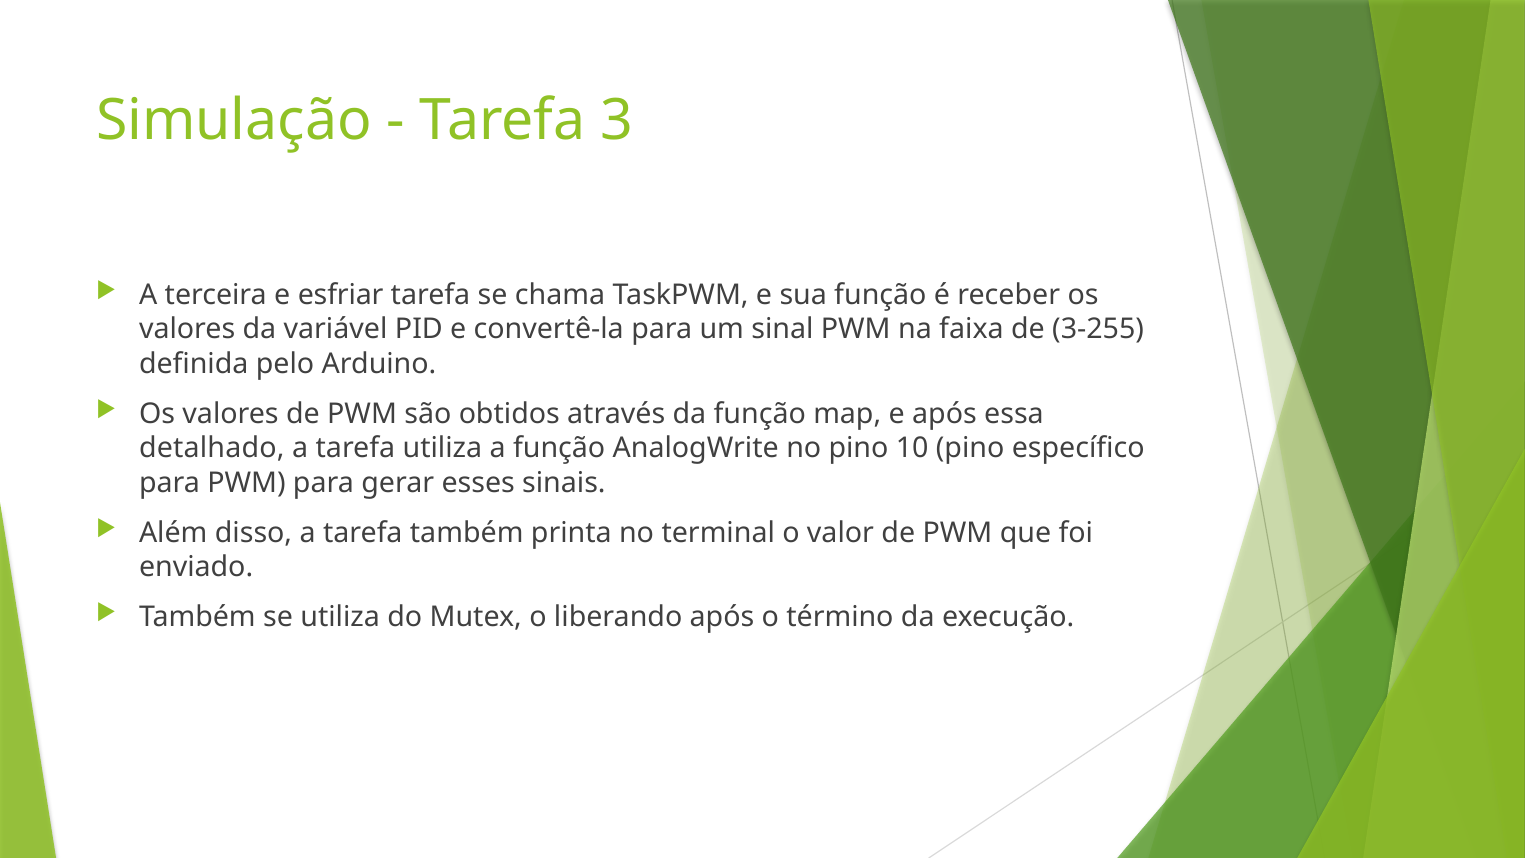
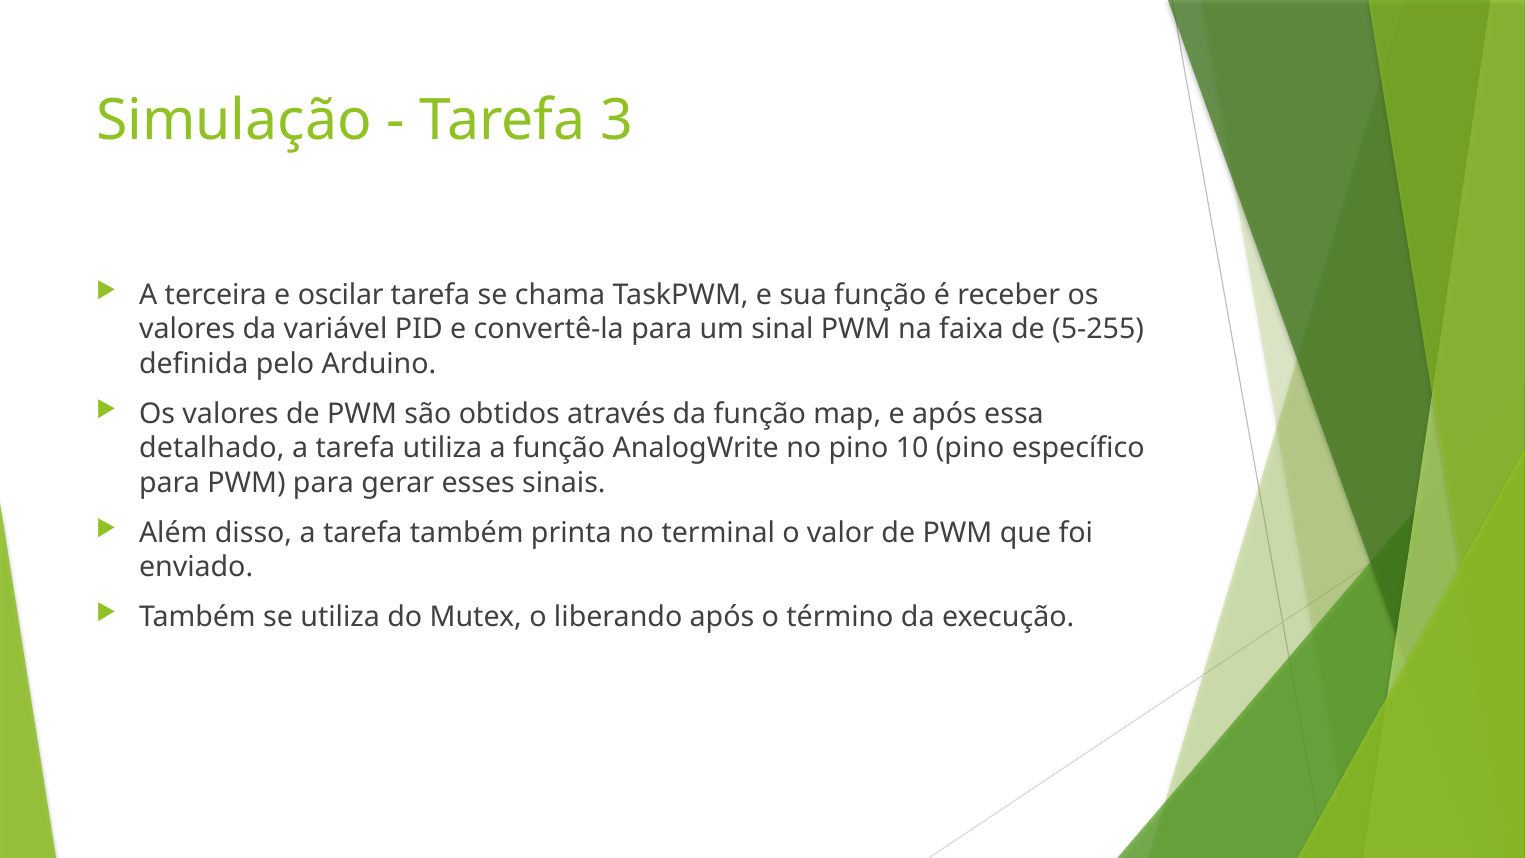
esfriar: esfriar -> oscilar
3-255: 3-255 -> 5-255
